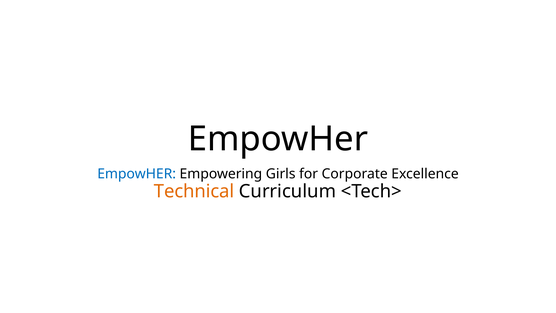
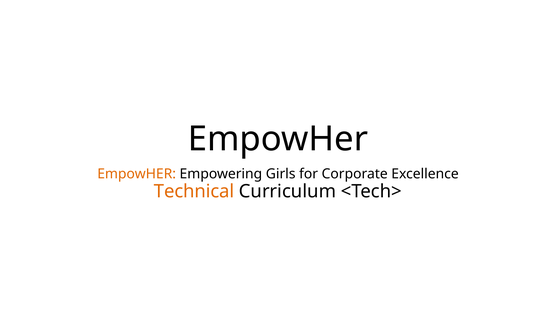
EmpowHER at (137, 174) colour: blue -> orange
